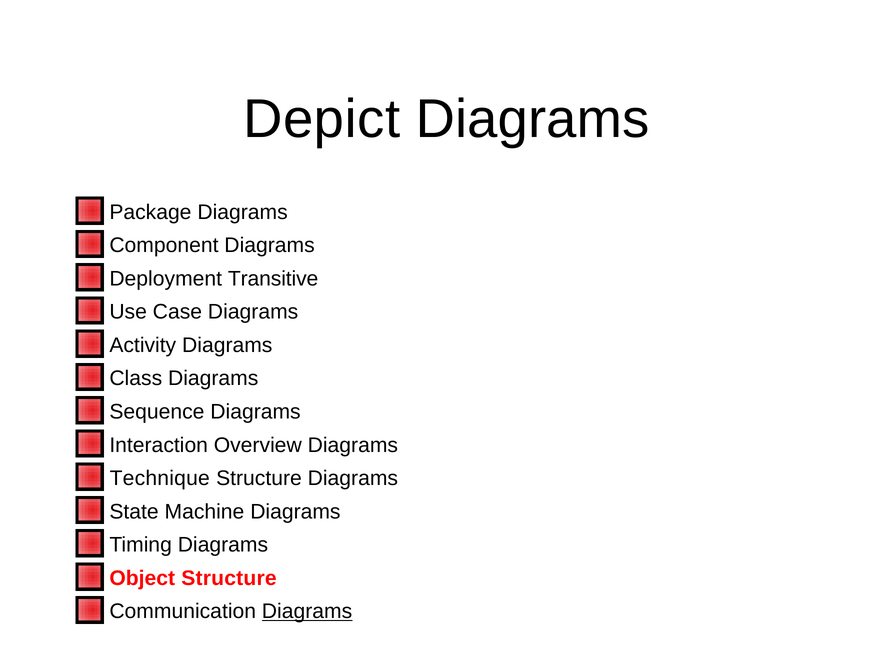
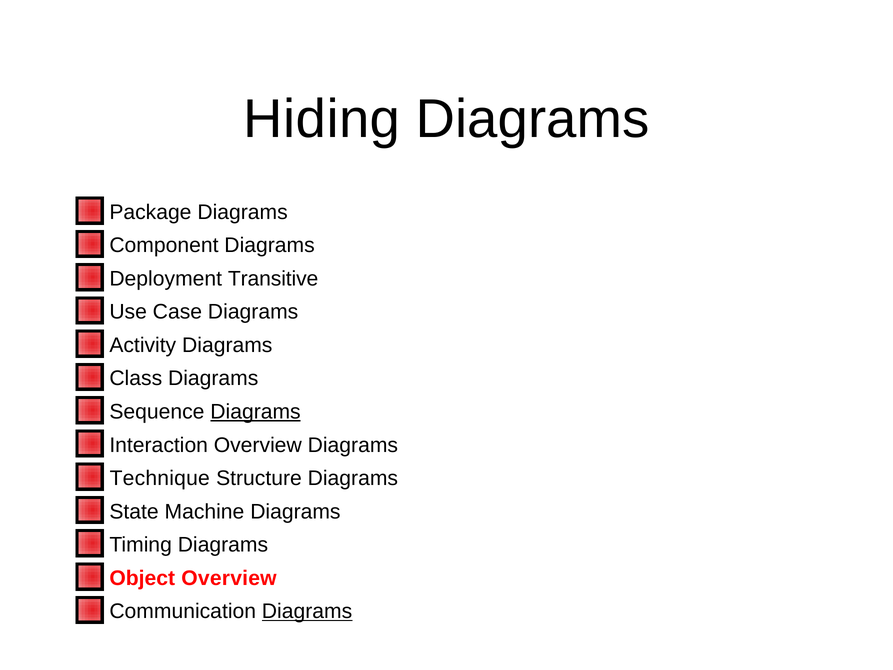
Depict: Depict -> Hiding
Diagrams at (256, 412) underline: none -> present
Object Structure: Structure -> Overview
